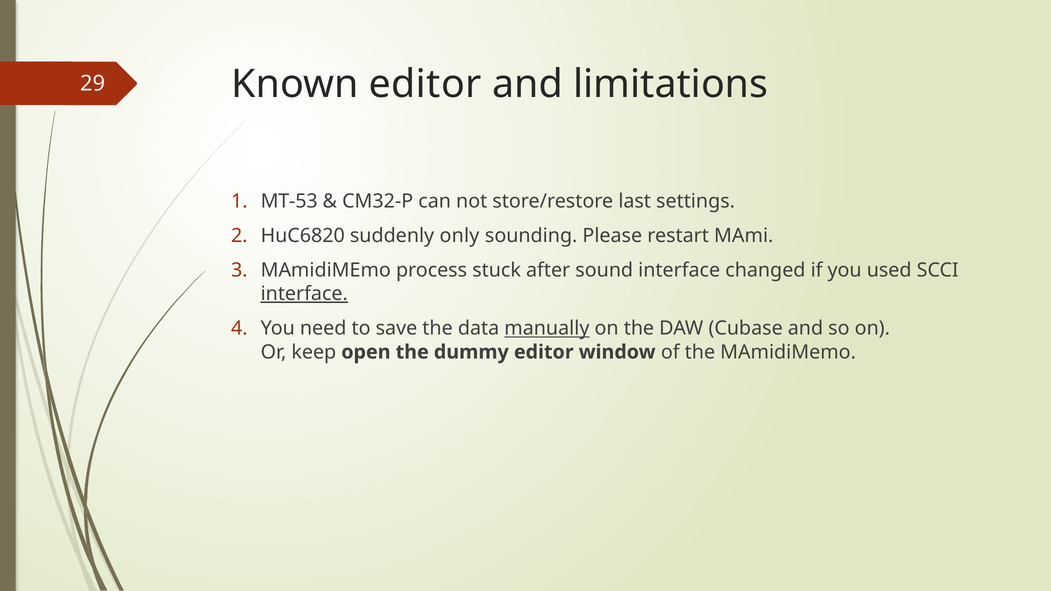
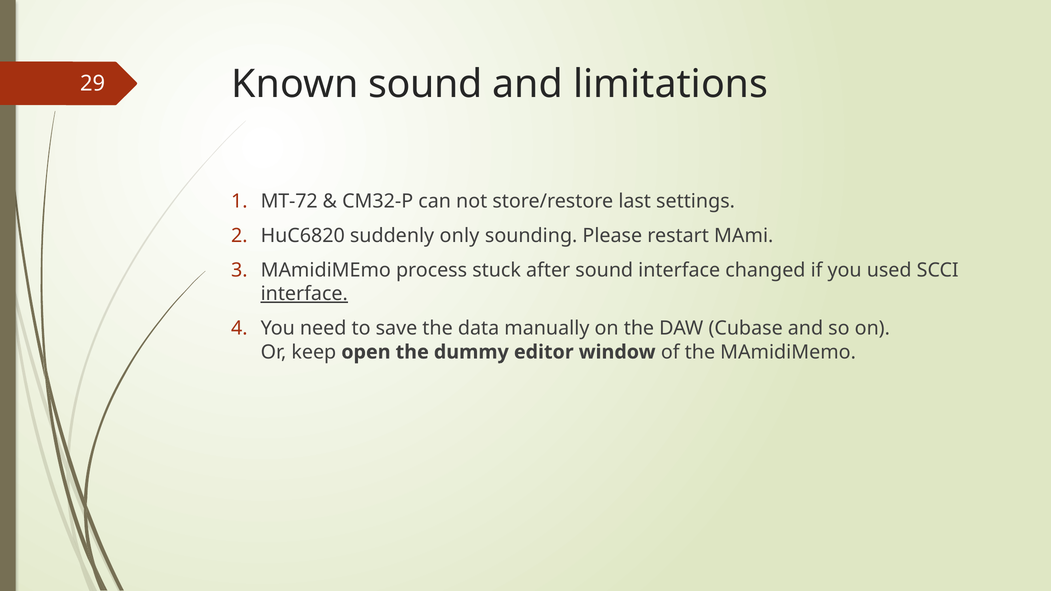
Known editor: editor -> sound
MT-53: MT-53 -> MT-72
manually underline: present -> none
